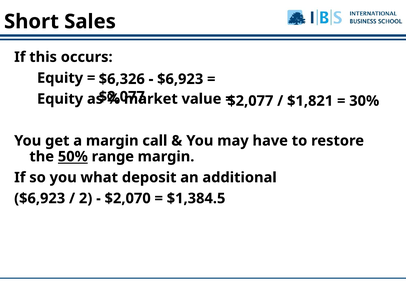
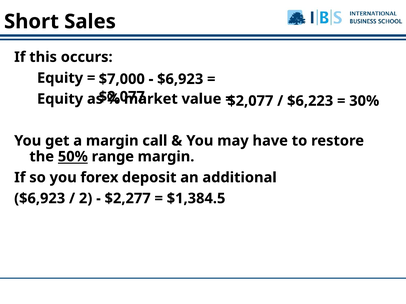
$6,326: $6,326 -> $7,000
$1,821: $1,821 -> $6,223
what: what -> forex
$2,070: $2,070 -> $2,277
